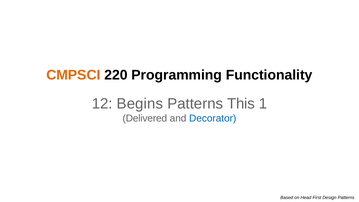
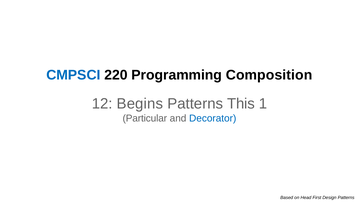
CMPSCI colour: orange -> blue
Functionality: Functionality -> Composition
Delivered: Delivered -> Particular
